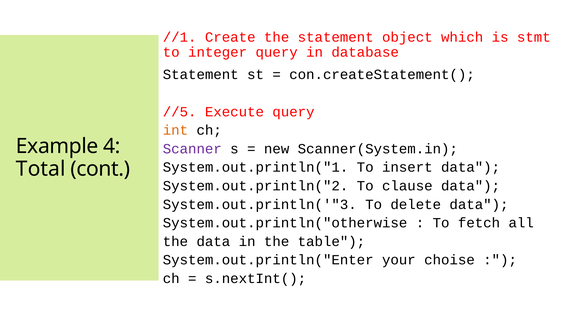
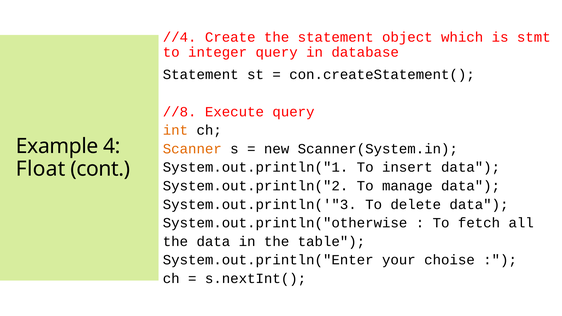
//1: //1 -> //4
//5: //5 -> //8
Scanner colour: purple -> orange
Total: Total -> Float
clause: clause -> manage
